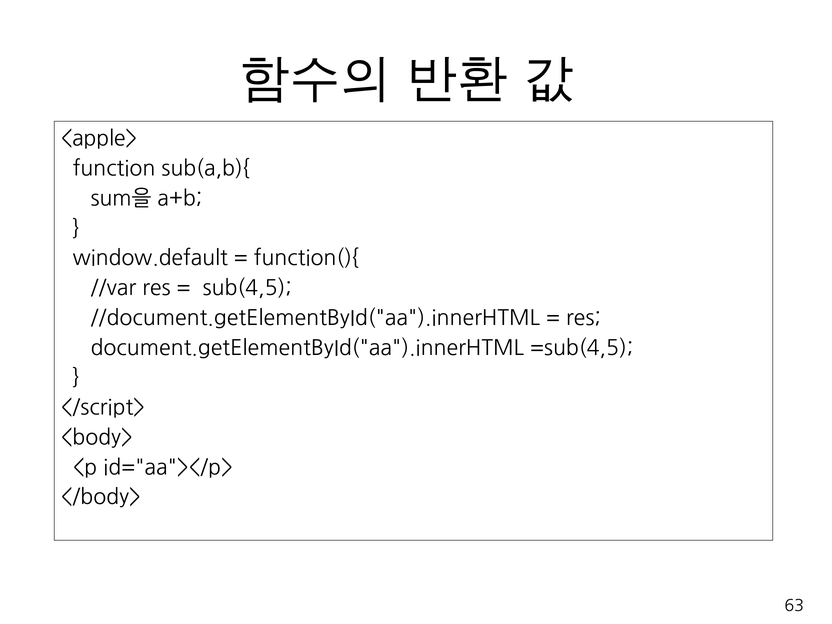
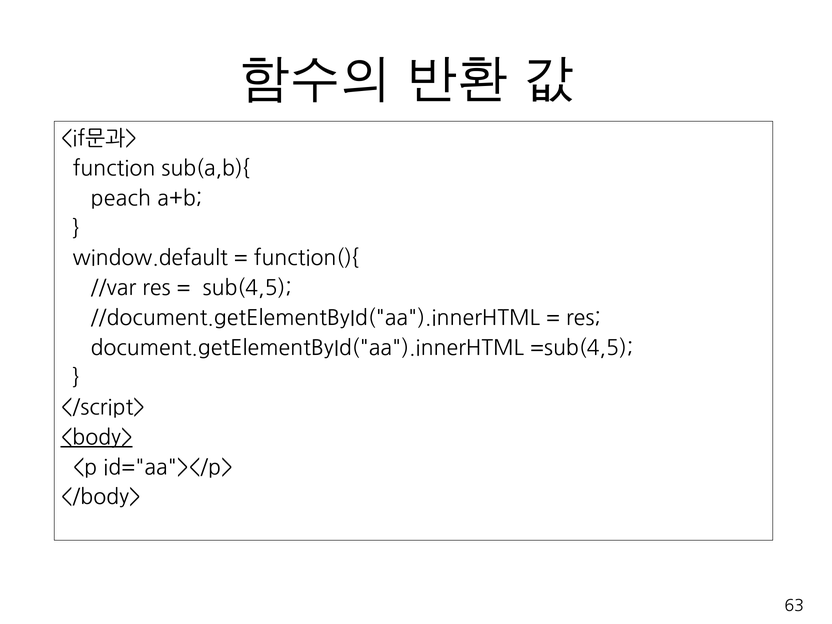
<apple>: <apple> -> <if문과>
sum을: sum을 -> peach
<body> underline: none -> present
